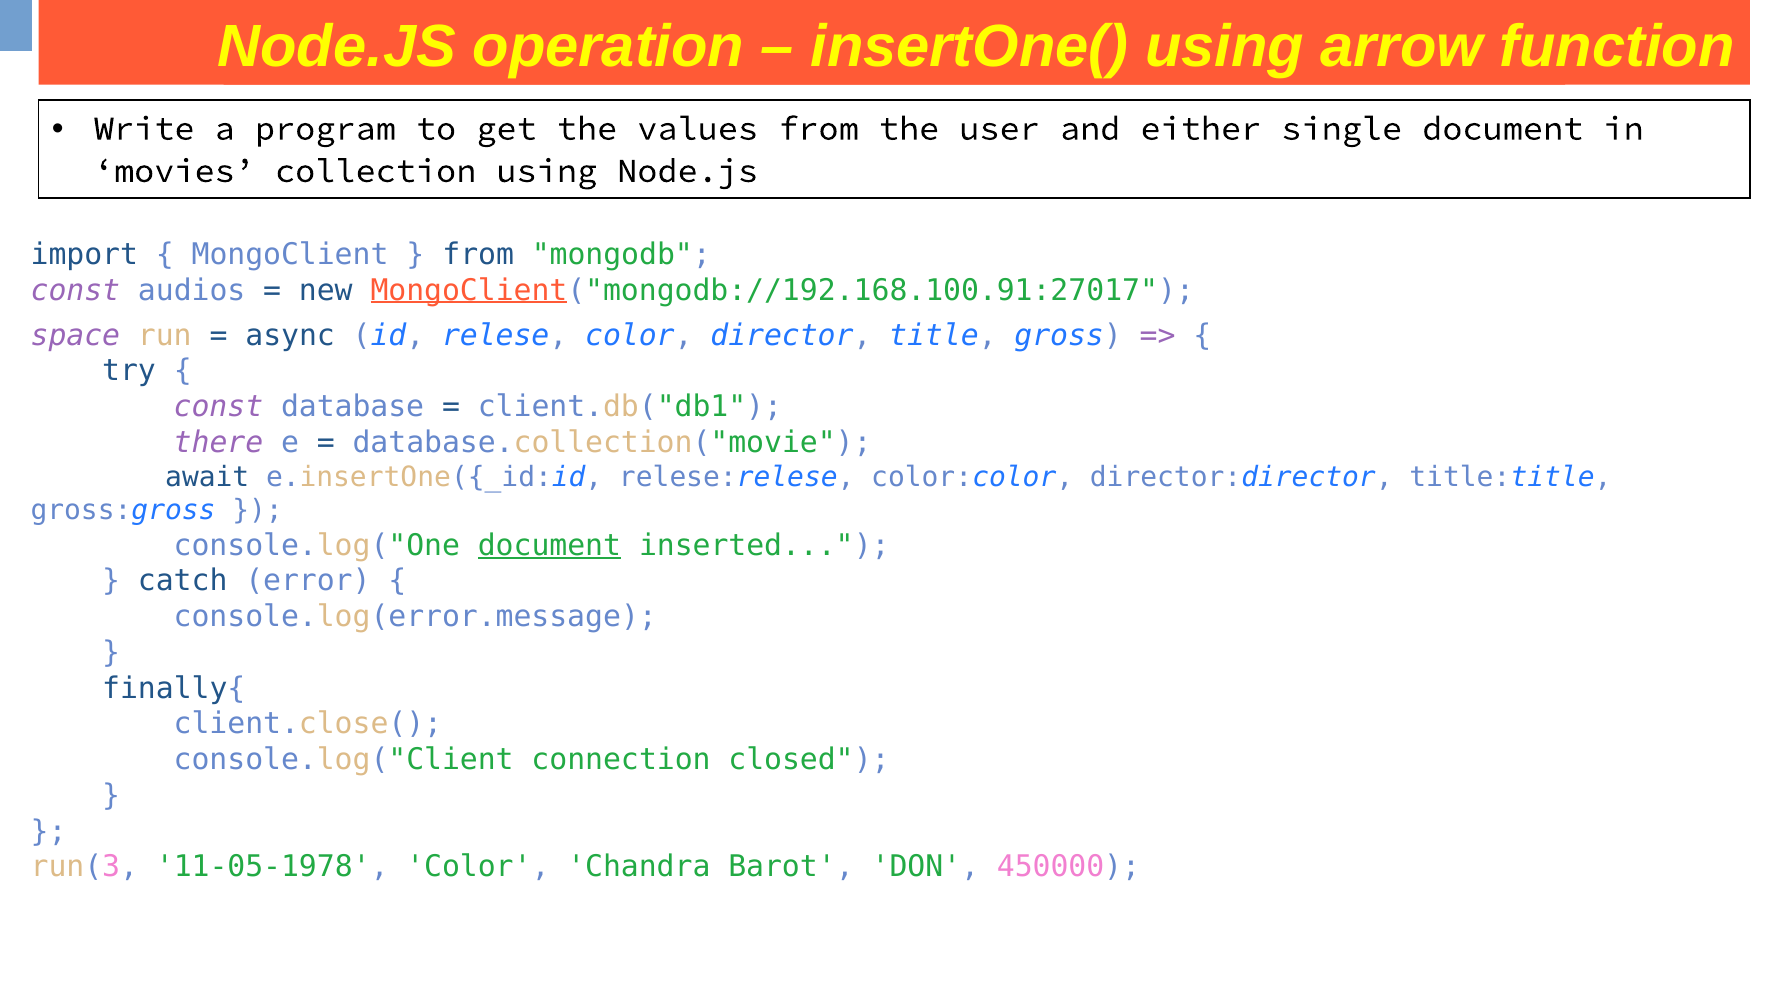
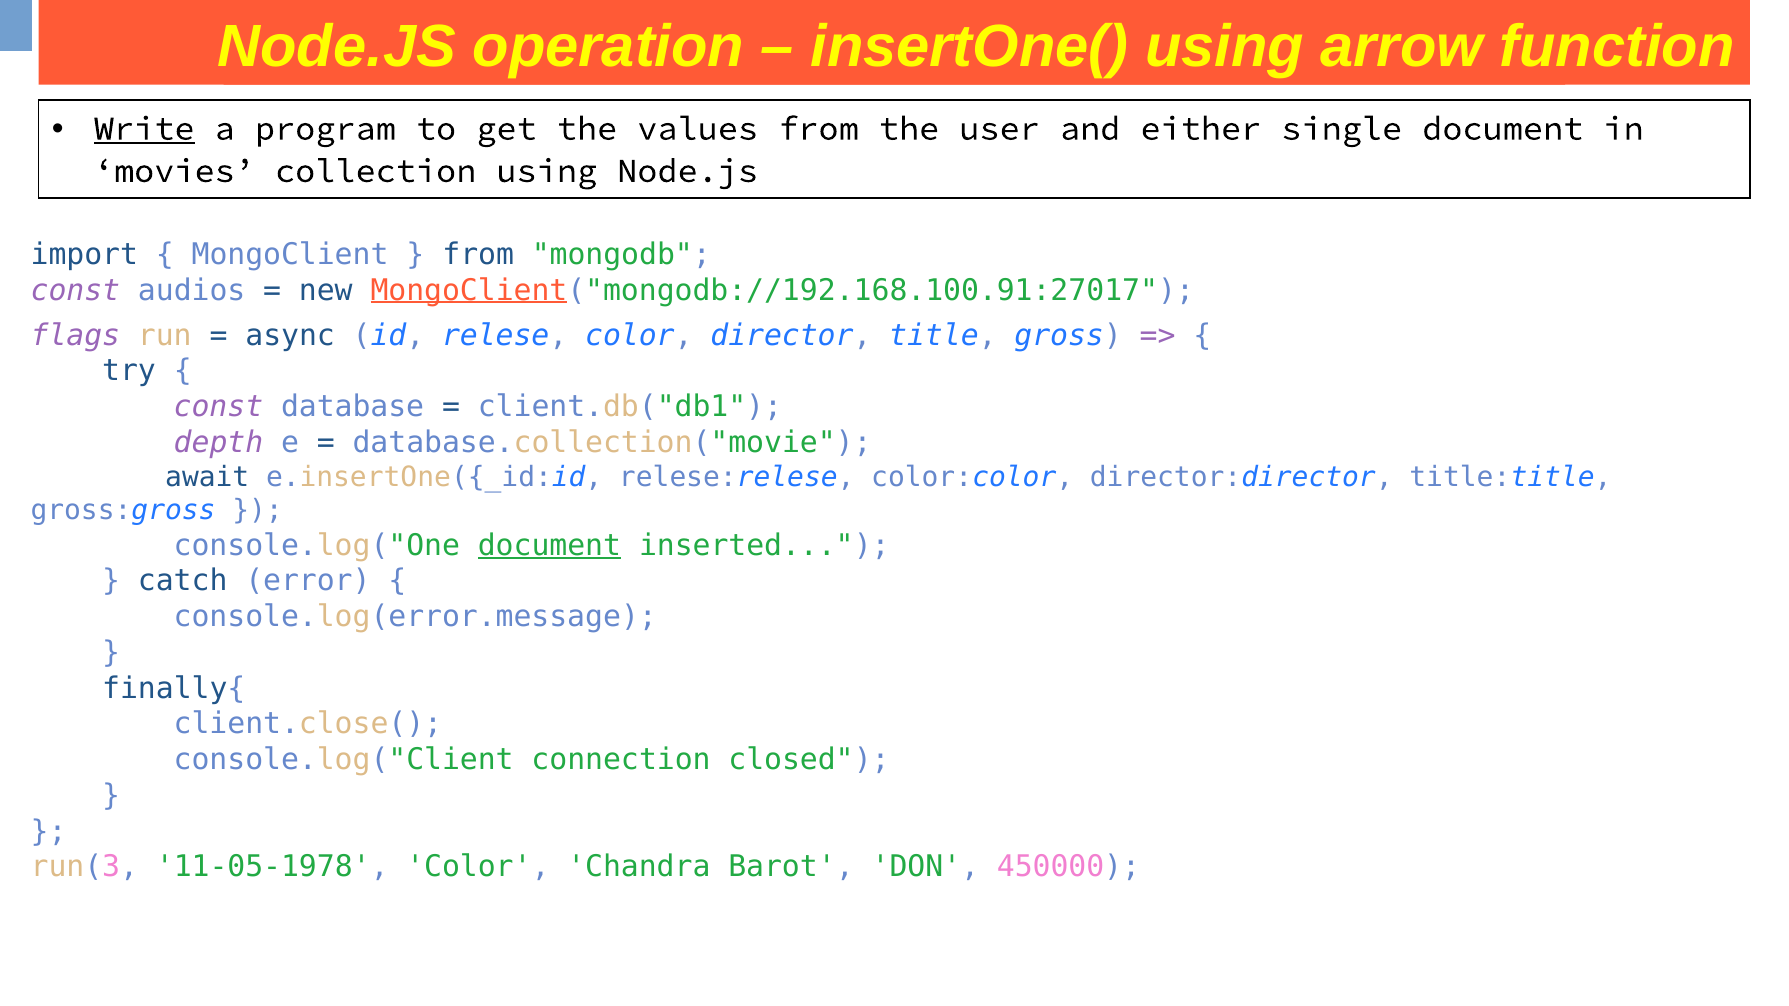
Write underline: none -> present
space: space -> flags
there: there -> depth
